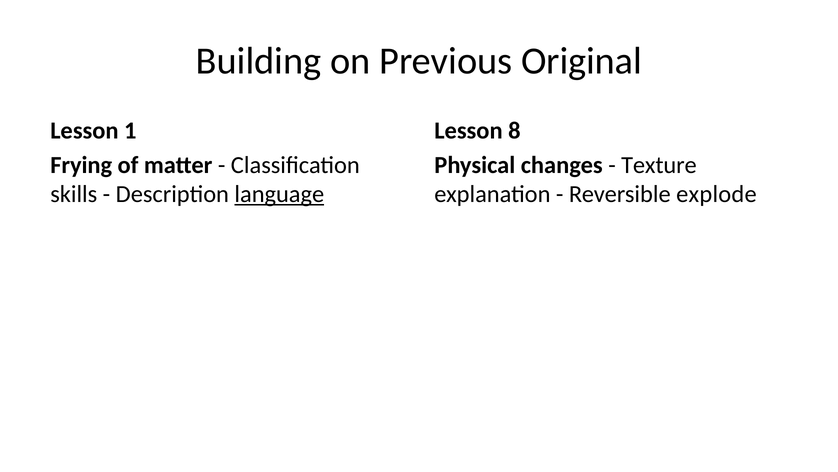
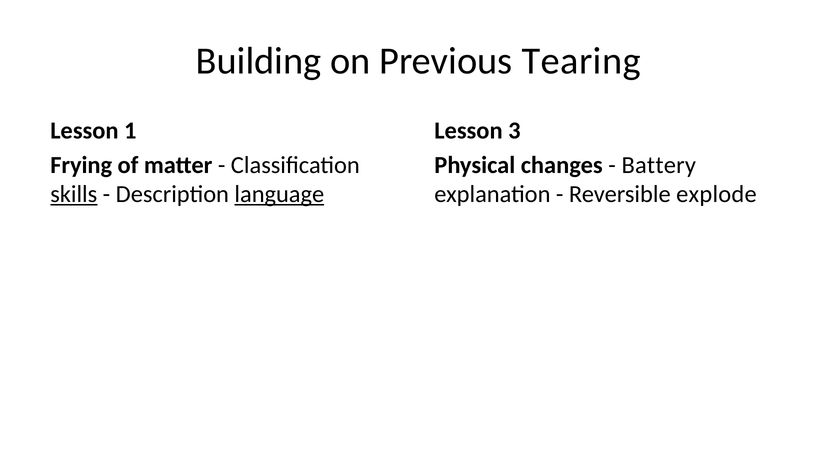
Original: Original -> Tearing
8: 8 -> 3
Texture: Texture -> Battery
skills underline: none -> present
